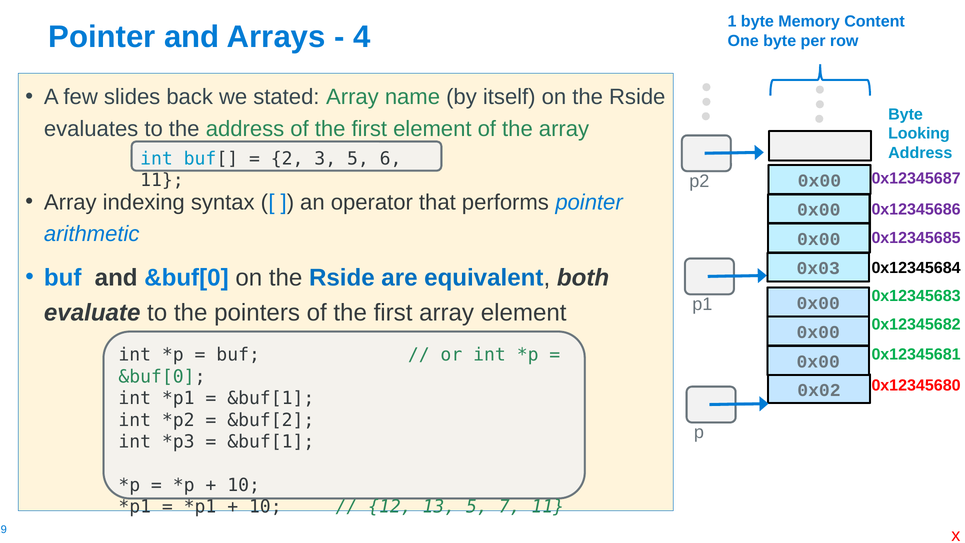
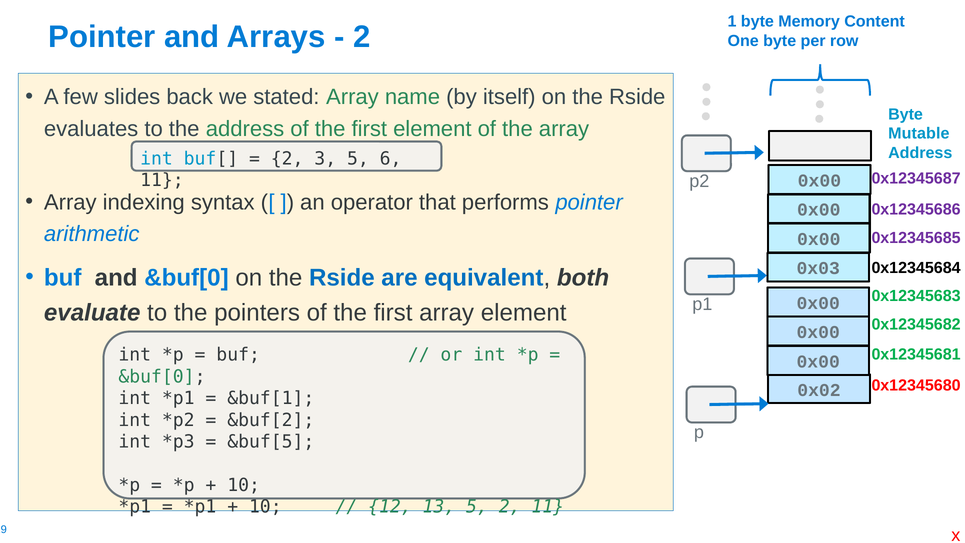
4 at (362, 37): 4 -> 2
Looking: Looking -> Mutable
&buf[1 at (271, 442): &buf[1 -> &buf[5
5 7: 7 -> 2
